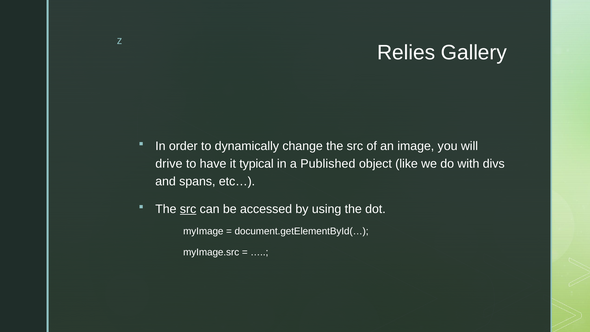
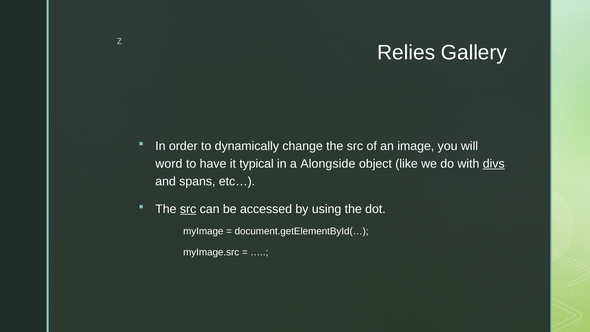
drive: drive -> word
Published: Published -> Alongside
divs underline: none -> present
